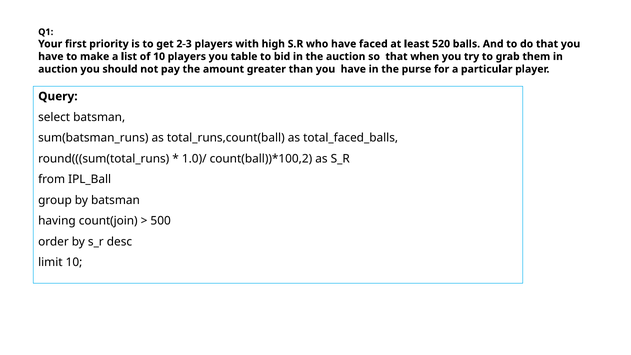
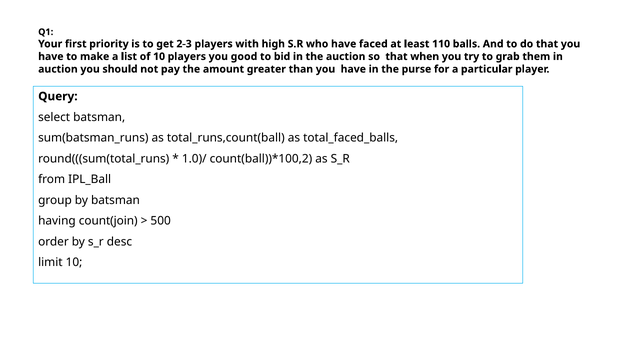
520: 520 -> 110
table: table -> good
